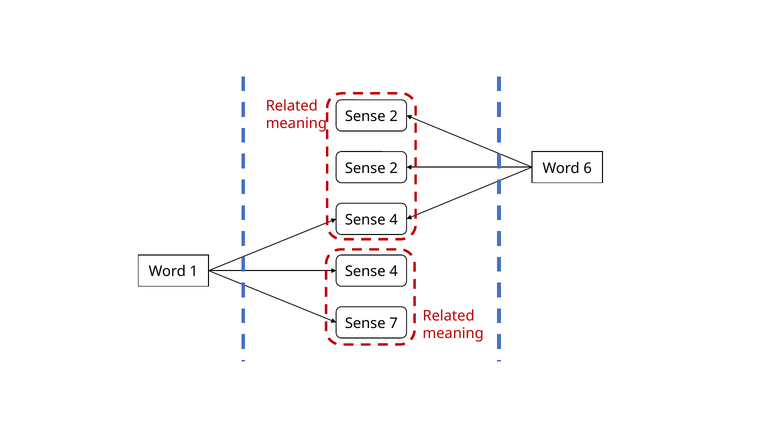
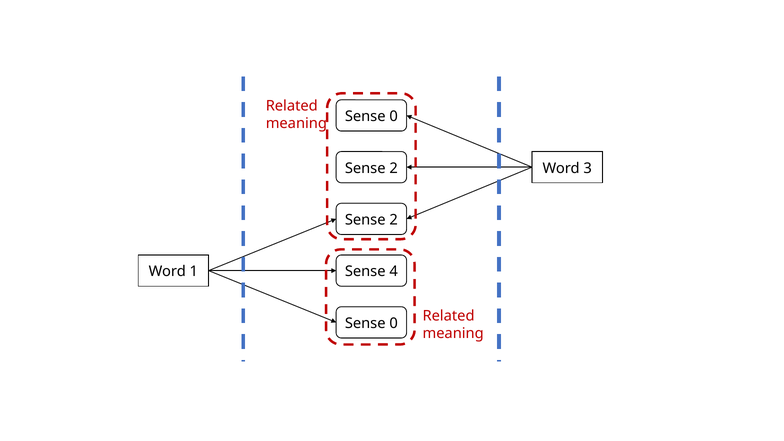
2 at (394, 116): 2 -> 0
6: 6 -> 3
4 at (394, 220): 4 -> 2
7 at (394, 323): 7 -> 0
